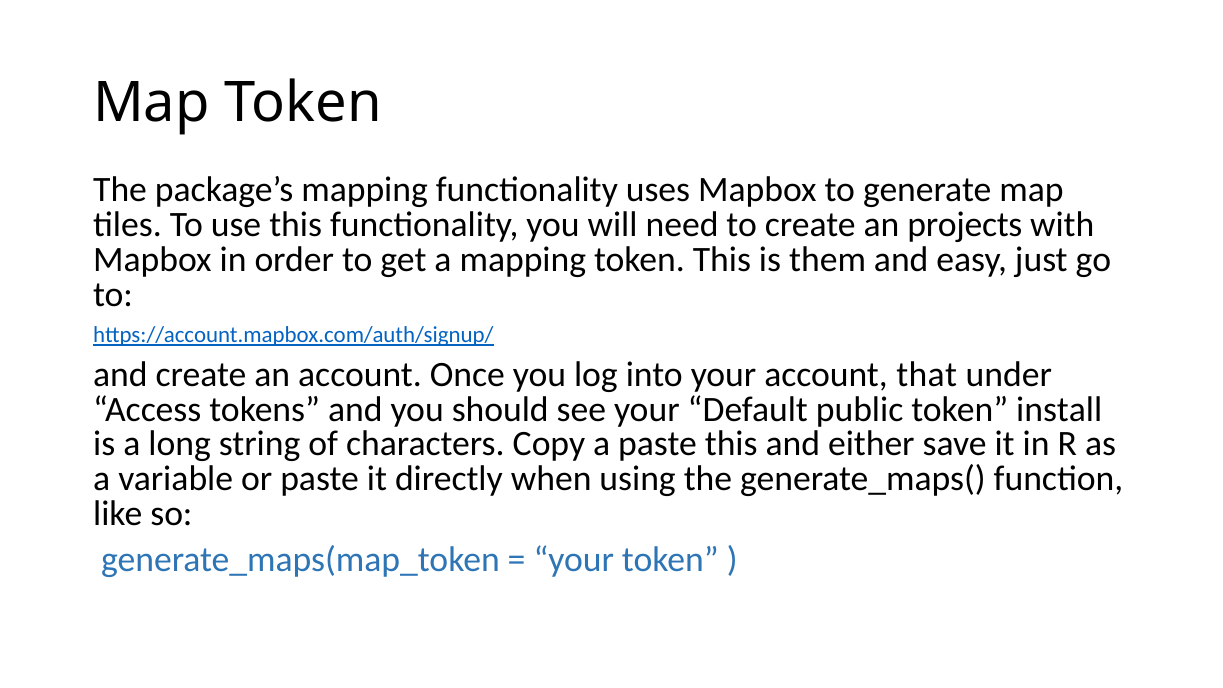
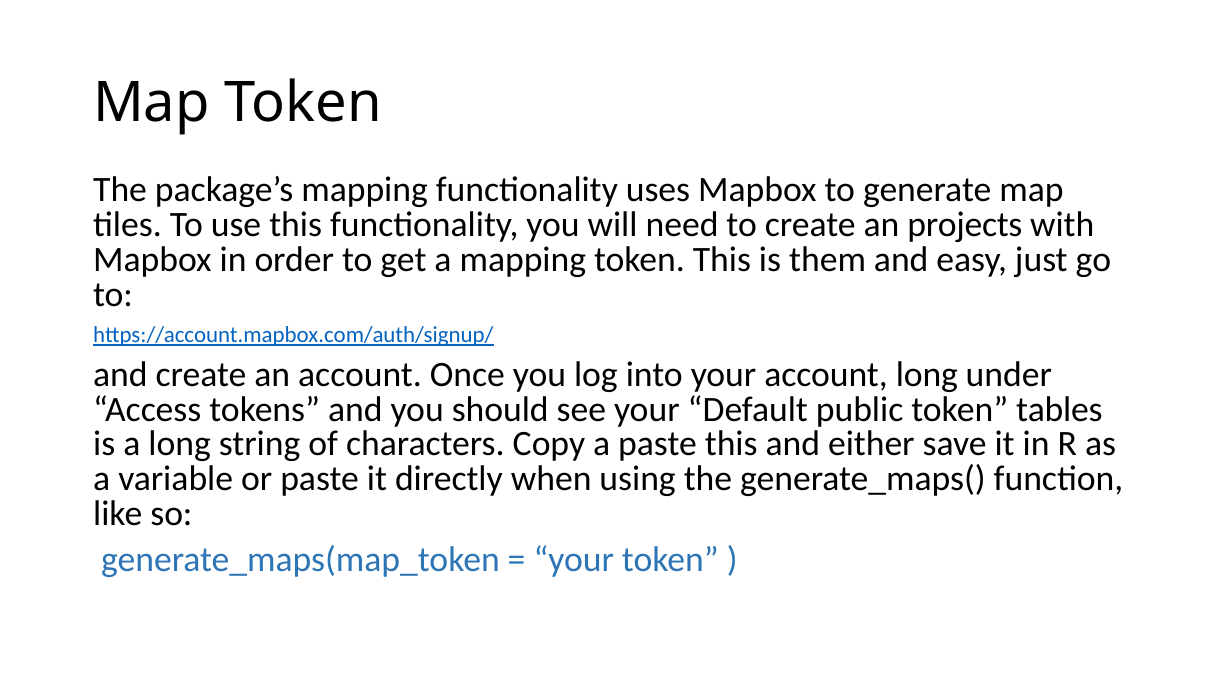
account that: that -> long
install: install -> tables
